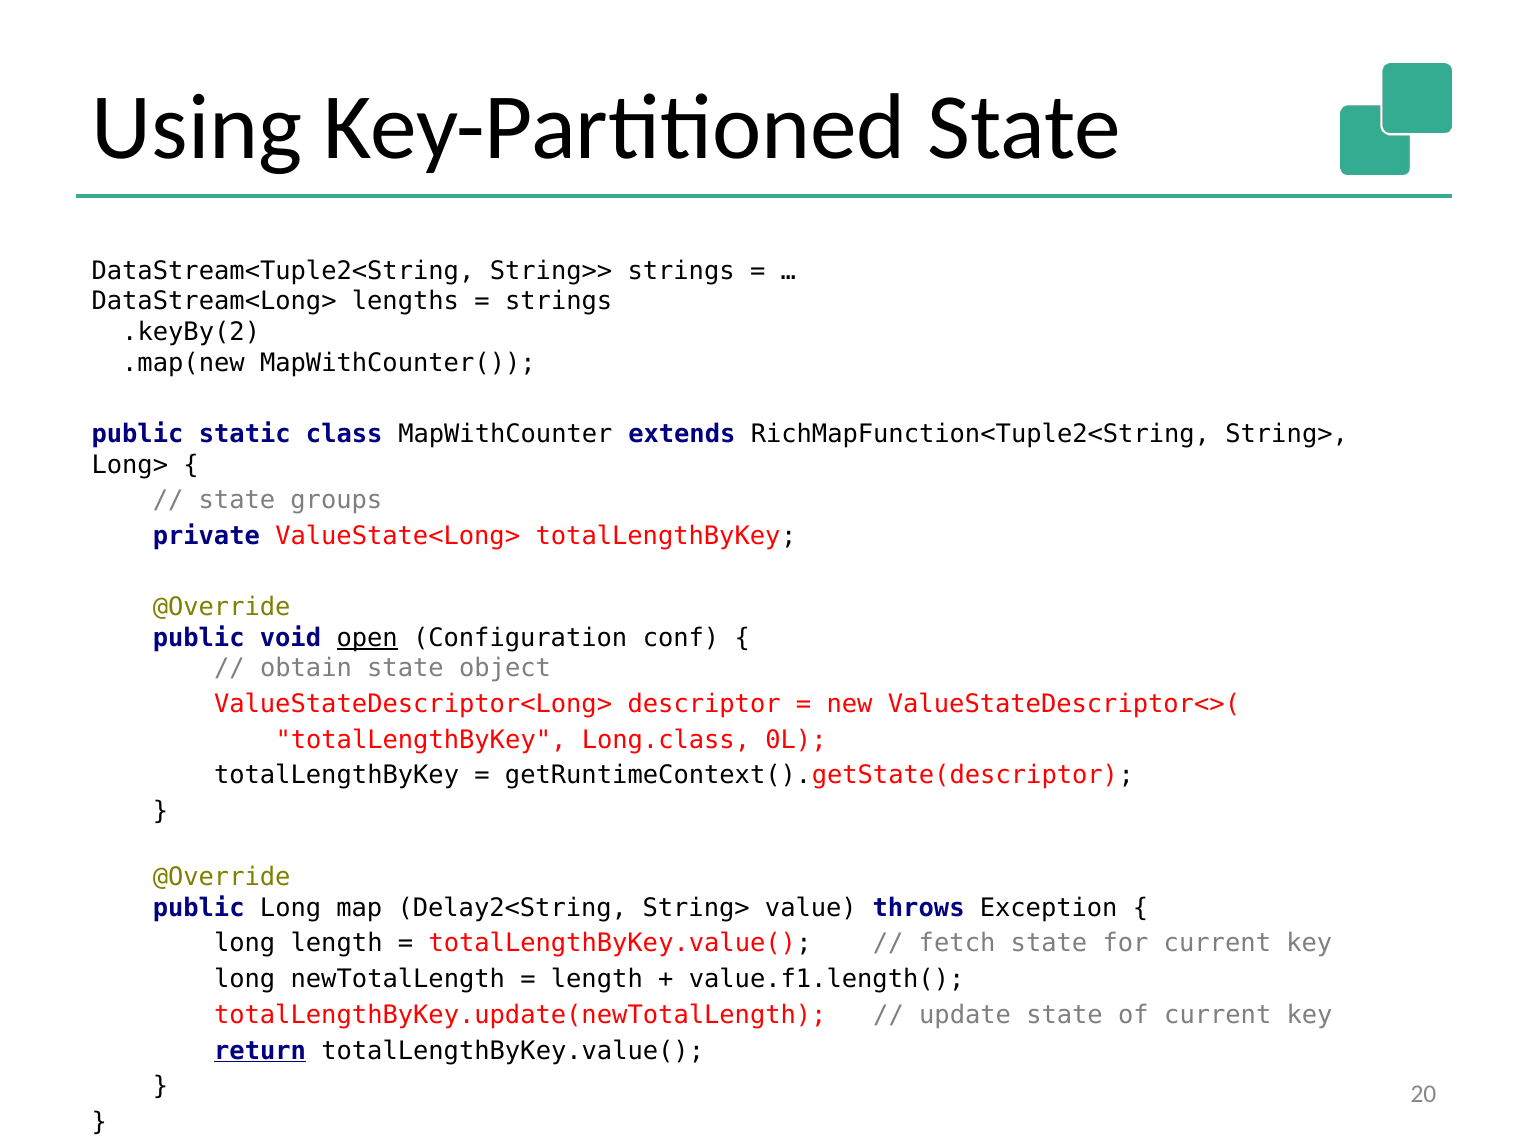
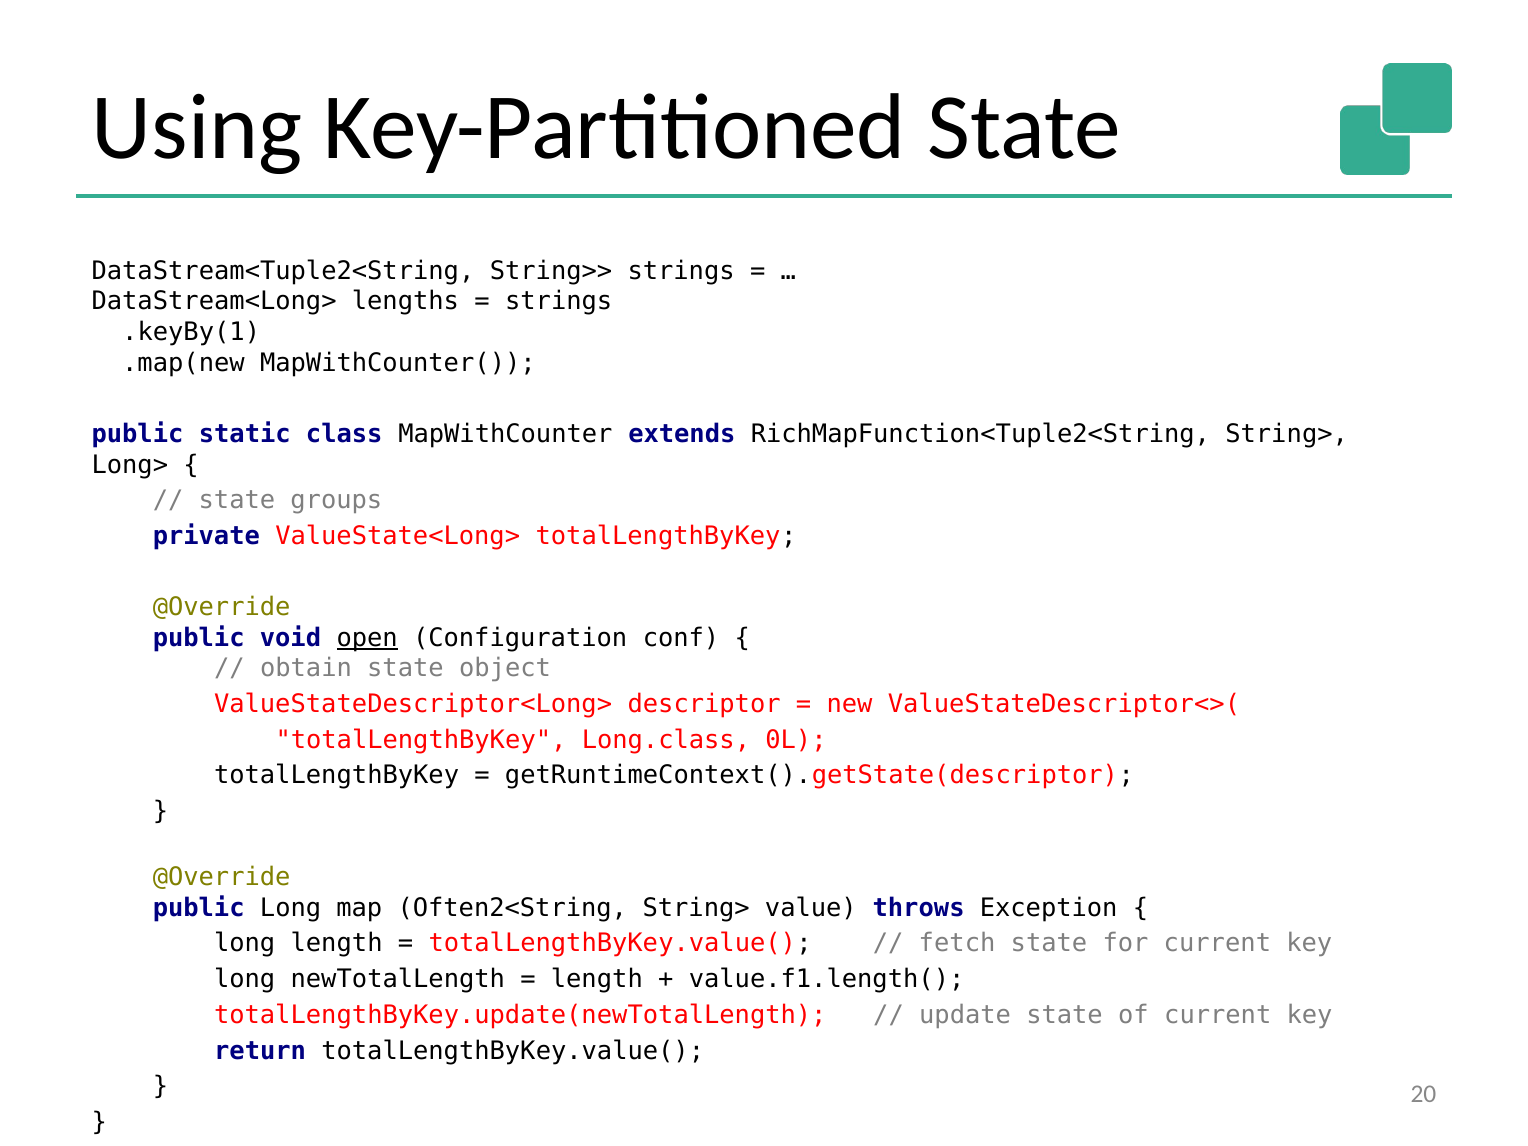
.keyBy(2: .keyBy(2 -> .keyBy(1
Delay2<String: Delay2<String -> Often2<String
return underline: present -> none
